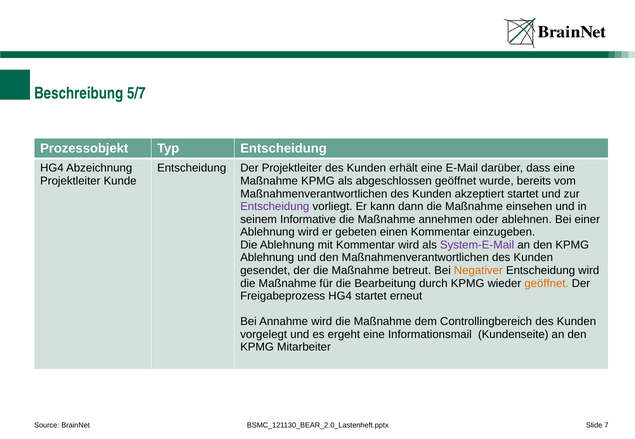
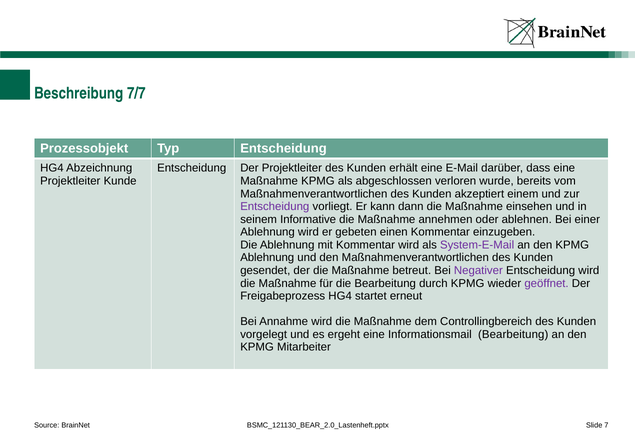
5/7: 5/7 -> 7/7
abgeschlossen geöffnet: geöffnet -> verloren
akzeptiert startet: startet -> einem
Negativer colour: orange -> purple
geöffnet at (547, 284) colour: orange -> purple
Informationsmail Kundenseite: Kundenseite -> Bearbeitung
